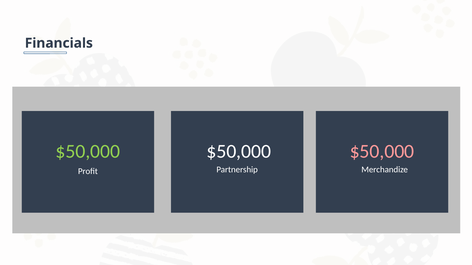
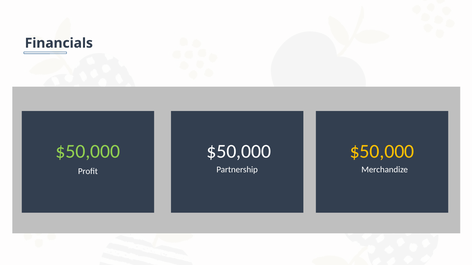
$50,000 at (382, 152) colour: pink -> yellow
